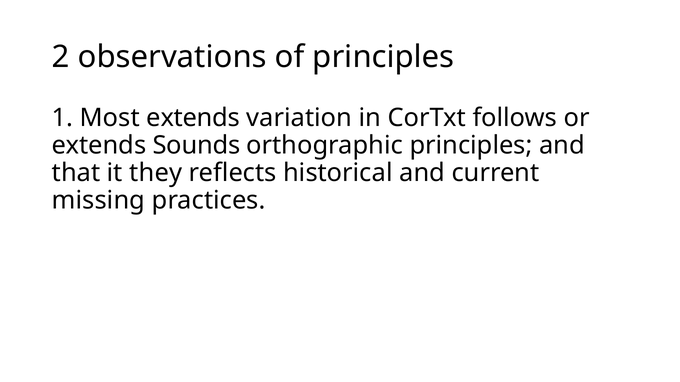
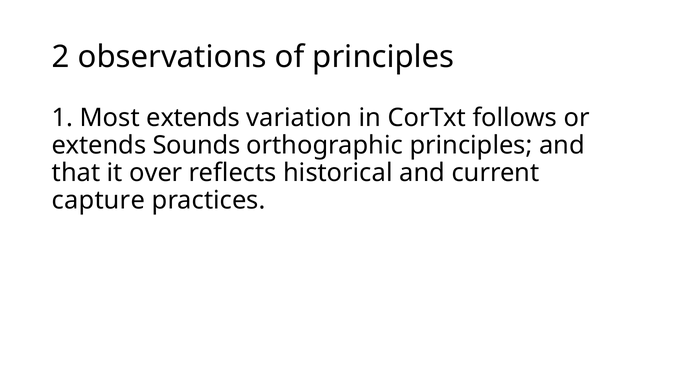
they: they -> over
missing: missing -> capture
